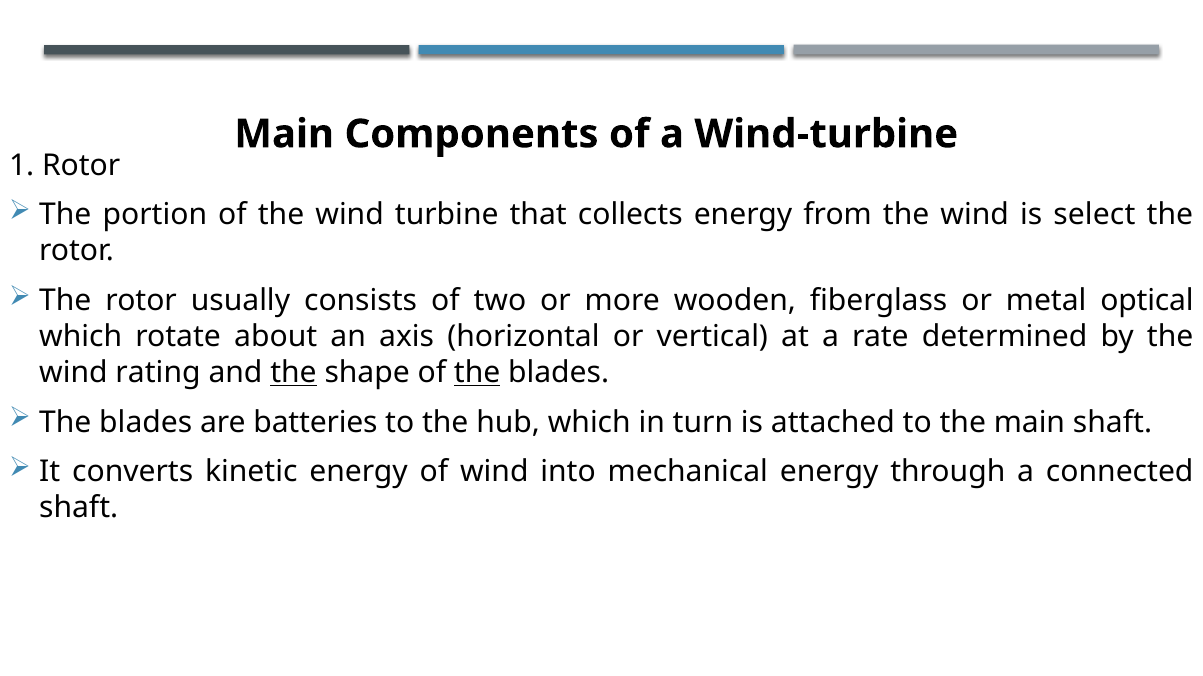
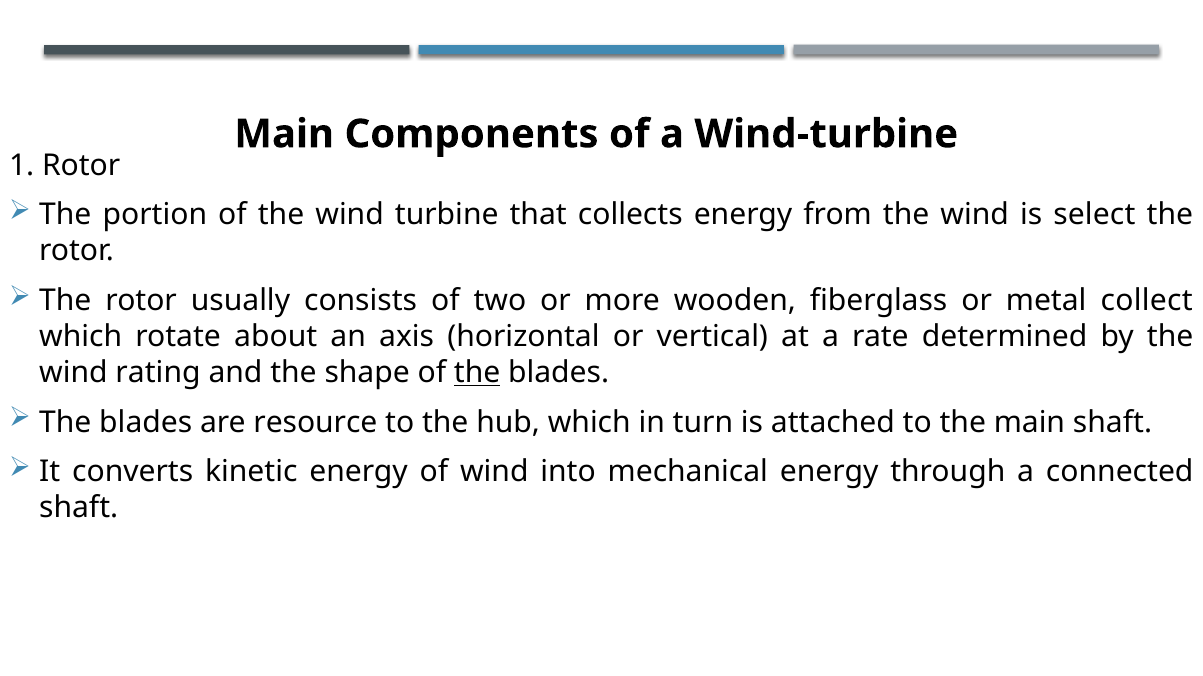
optical: optical -> collect
the at (294, 373) underline: present -> none
batteries: batteries -> resource
